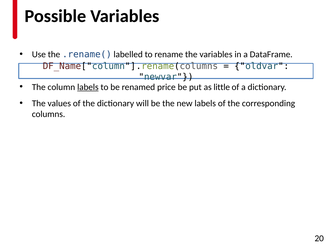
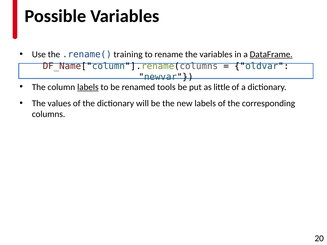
labelled: labelled -> training
DataFrame underline: none -> present
price: price -> tools
